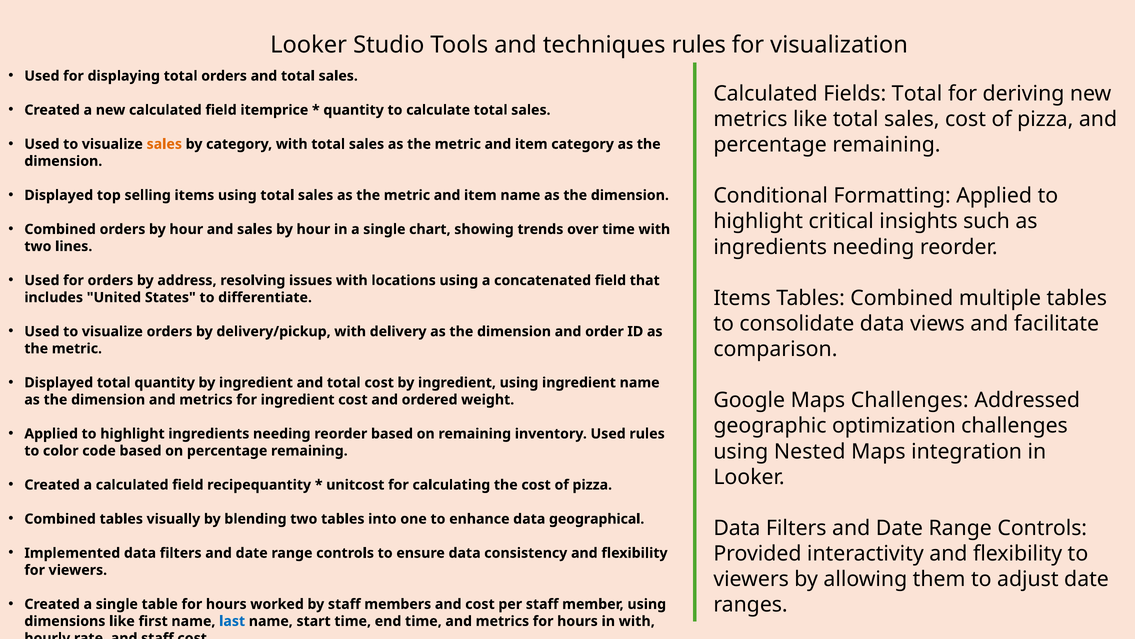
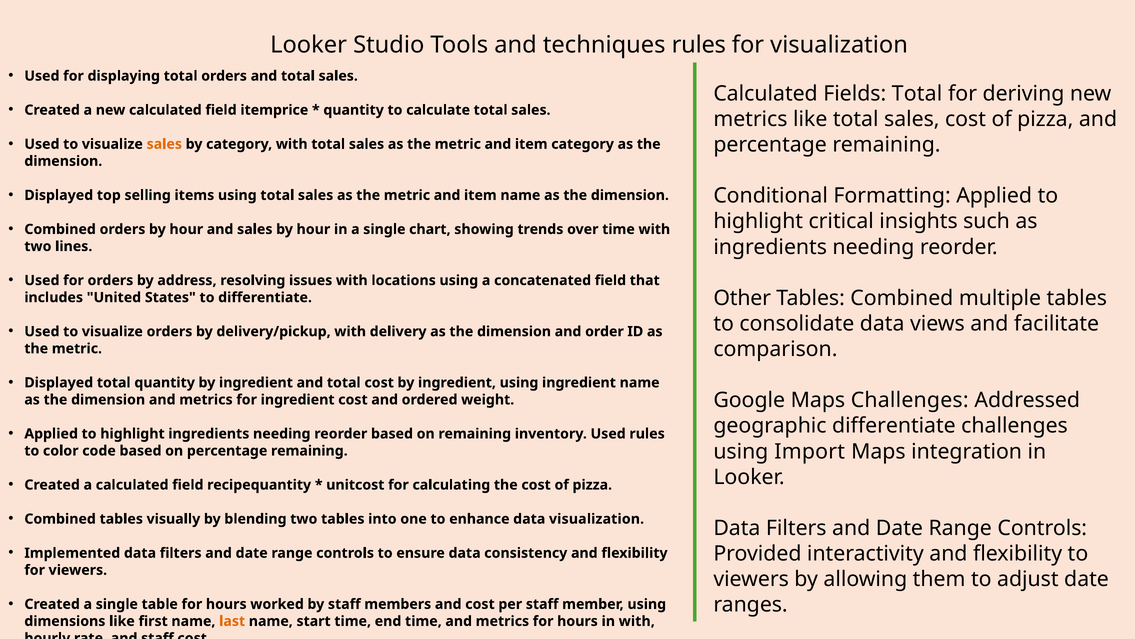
Items at (742, 298): Items -> Other
geographic optimization: optimization -> differentiate
Nested: Nested -> Import
data geographical: geographical -> visualization
last colour: blue -> orange
